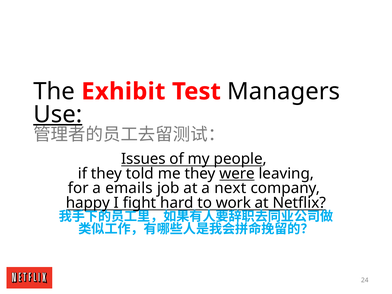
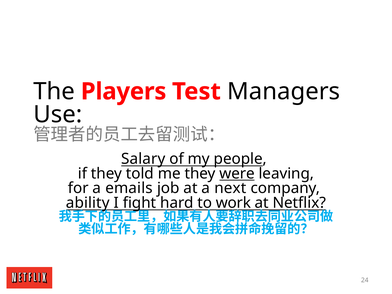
Exhibit: Exhibit -> Players
Use underline: present -> none
Issues: Issues -> Salary
happy: happy -> ability
